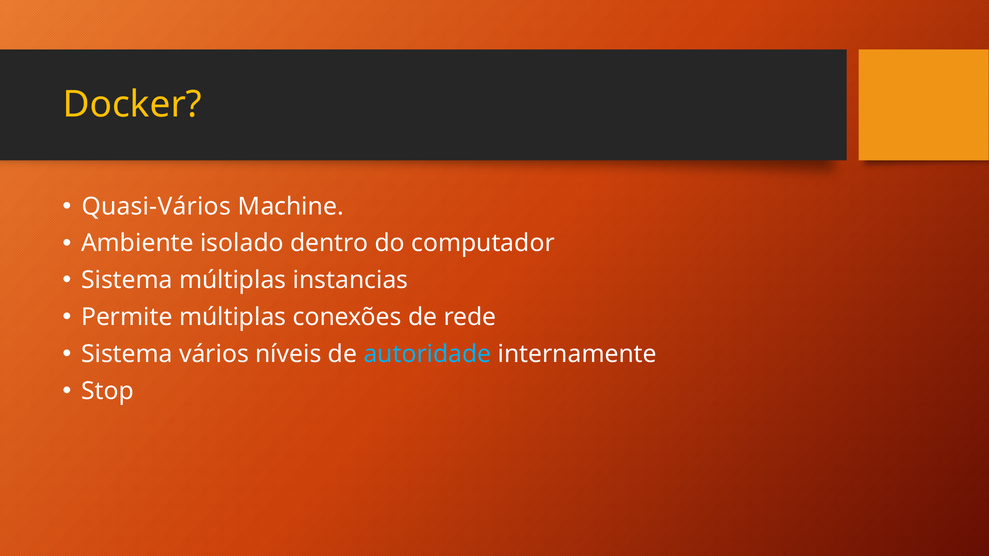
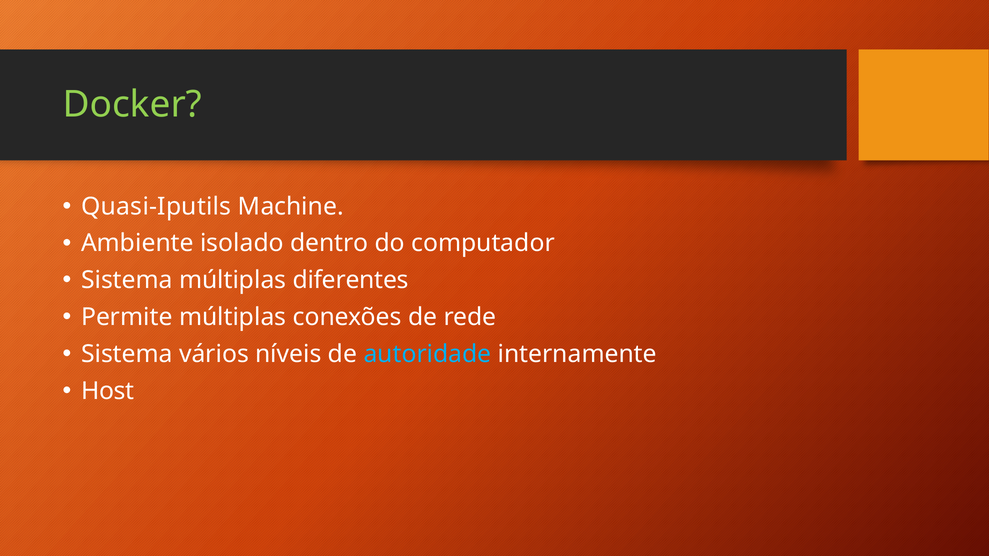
Docker colour: yellow -> light green
Quasi-Vários: Quasi-Vários -> Quasi-Iputils
instancias: instancias -> diferentes
Stop: Stop -> Host
